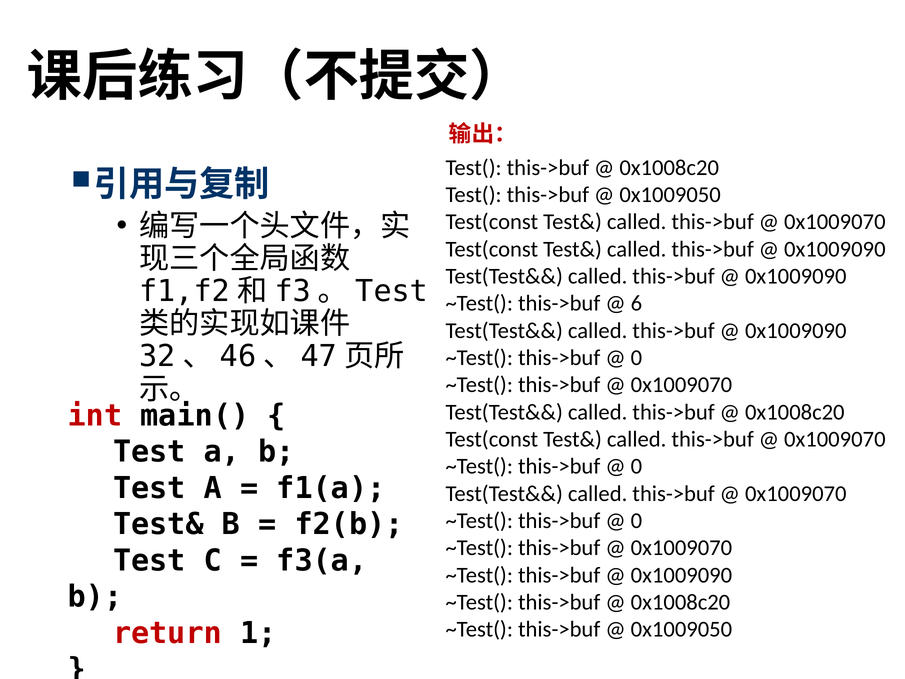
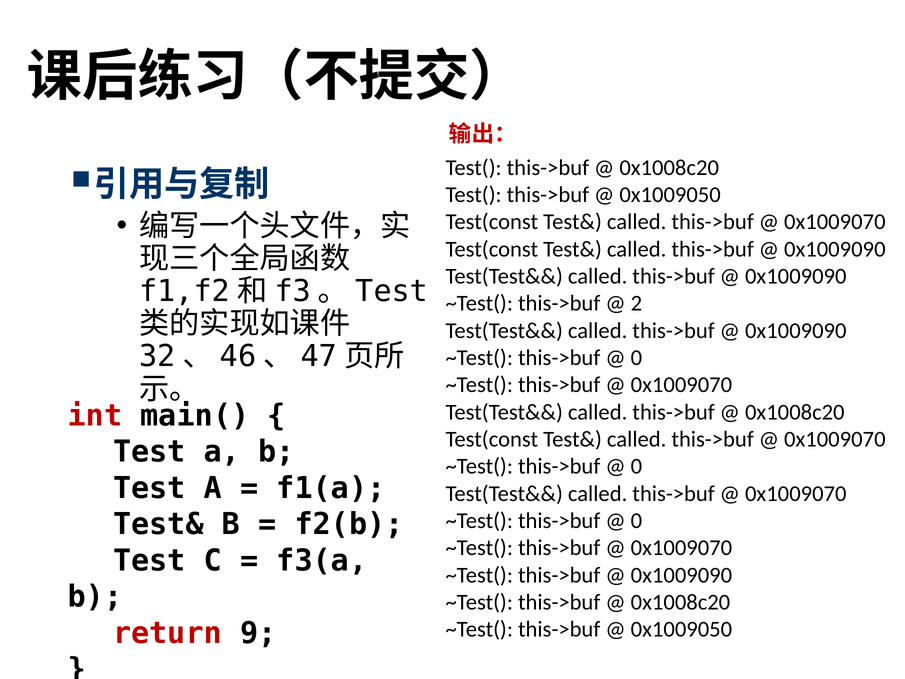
6: 6 -> 2
1: 1 -> 9
